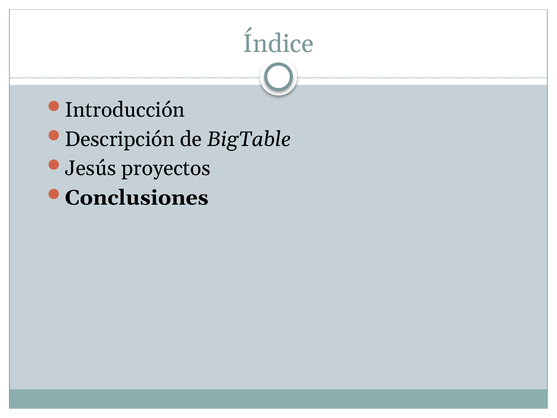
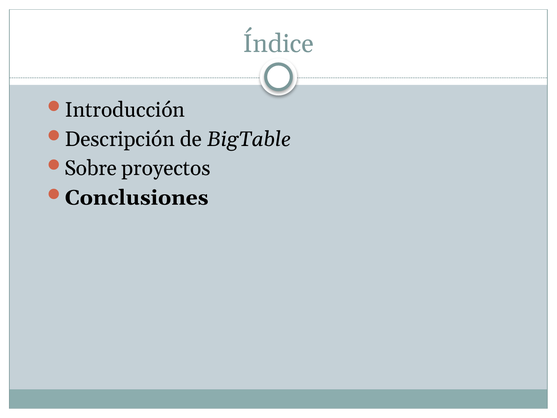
Jesús: Jesús -> Sobre
